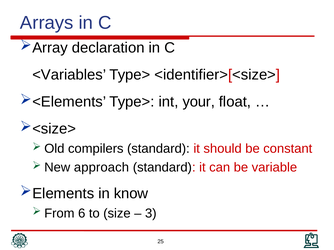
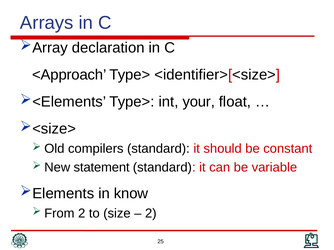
<Variables: <Variables -> <Approach
approach: approach -> statement
From 6: 6 -> 2
3 at (151, 214): 3 -> 2
